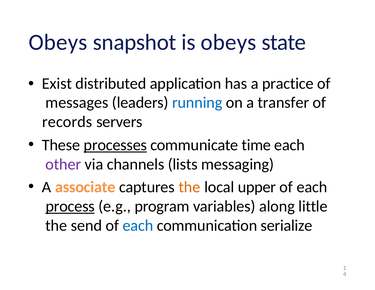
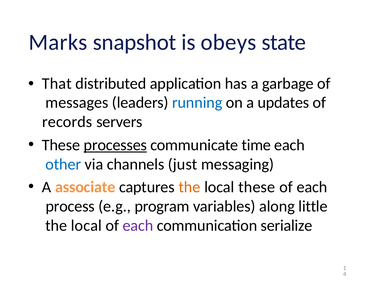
Obeys at (58, 42): Obeys -> Marks
Exist: Exist -> That
practice: practice -> garbage
transfer: transfer -> updates
other colour: purple -> blue
lists: lists -> just
local upper: upper -> these
process underline: present -> none
send at (86, 225): send -> local
each at (138, 225) colour: blue -> purple
